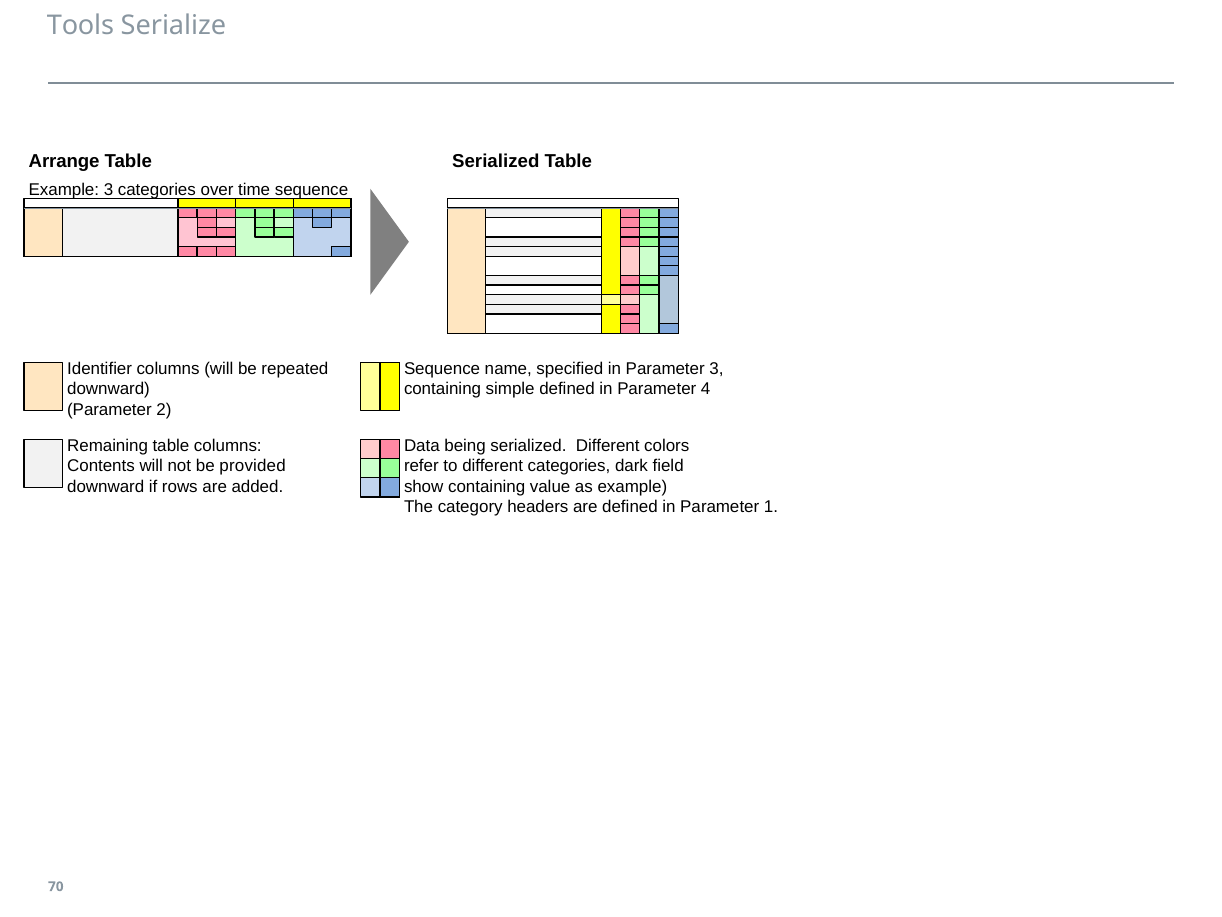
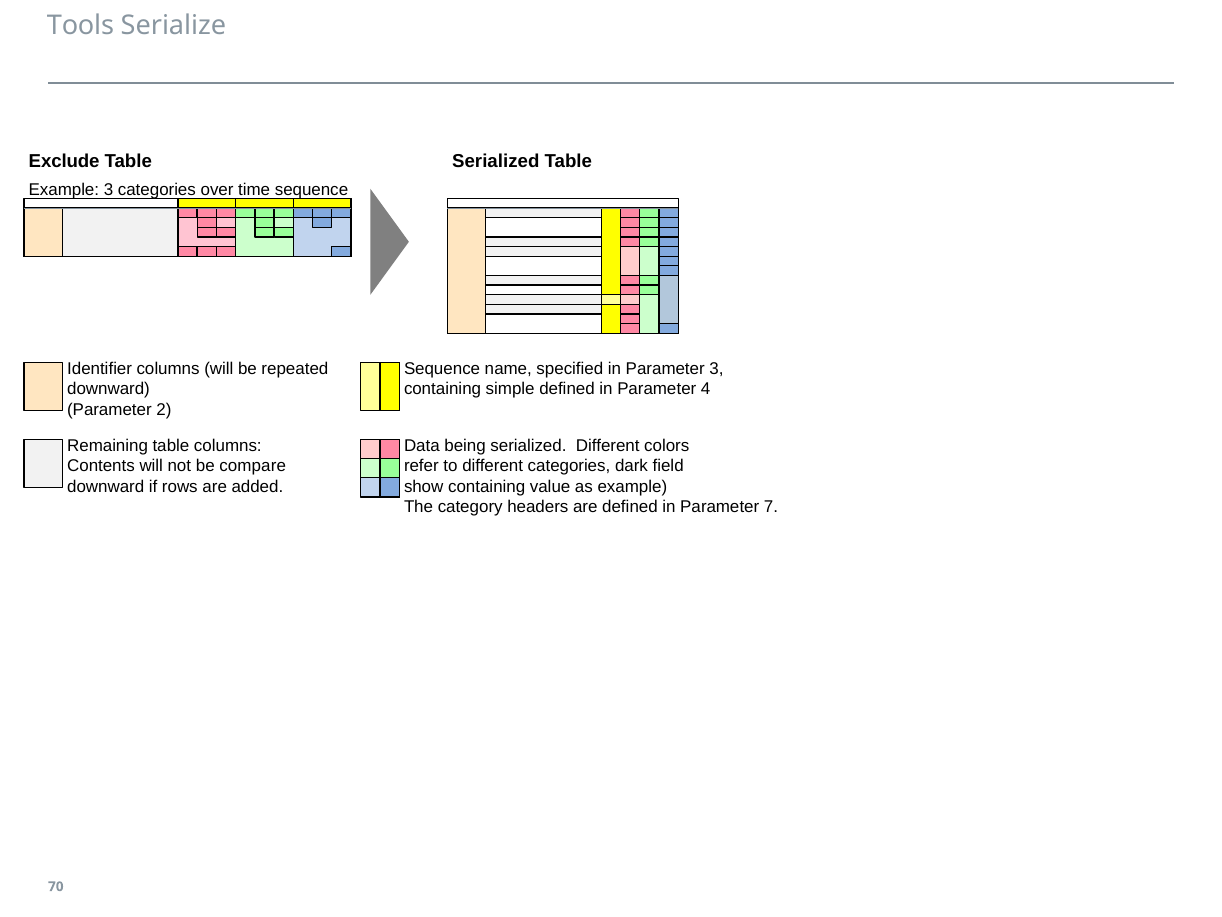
Arrange: Arrange -> Exclude
provided: provided -> compare
1: 1 -> 7
